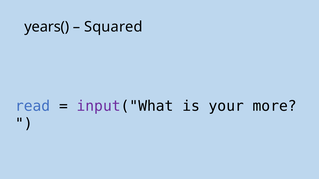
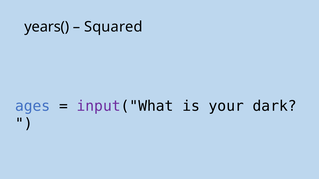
read: read -> ages
more: more -> dark
